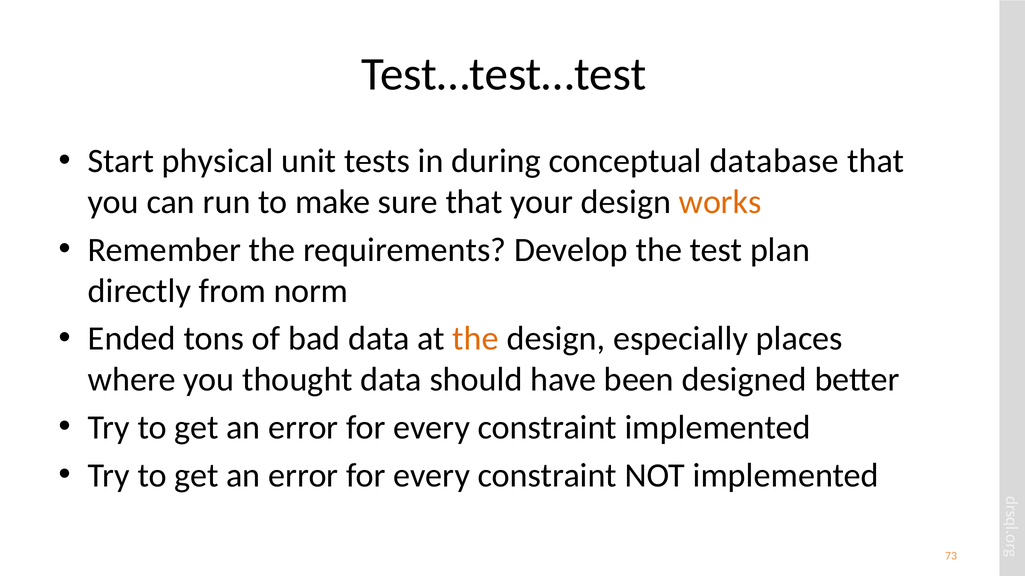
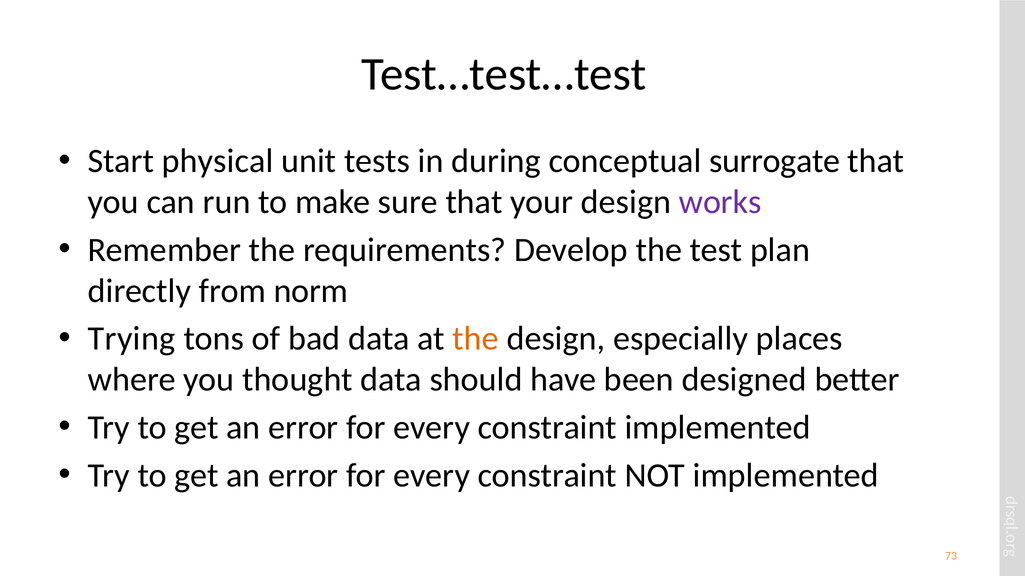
database: database -> surrogate
works colour: orange -> purple
Ended: Ended -> Trying
